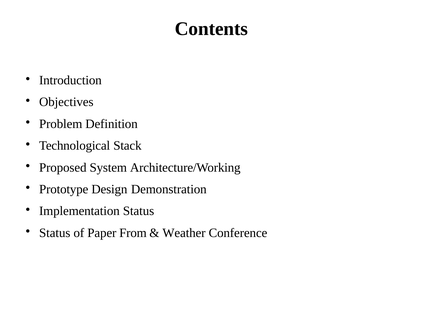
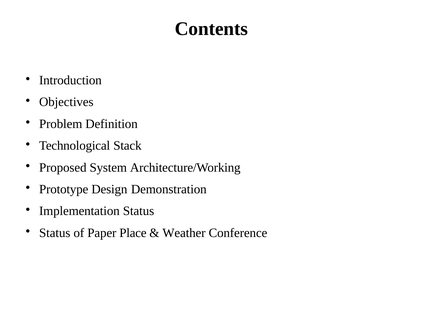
From: From -> Place
